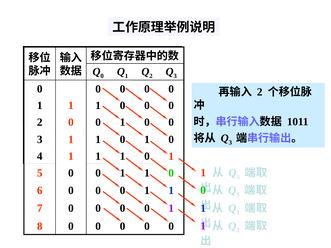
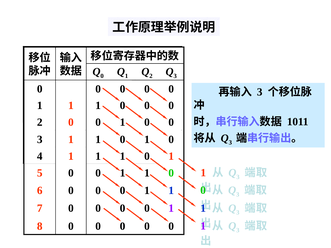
2 at (260, 92): 2 -> 3
